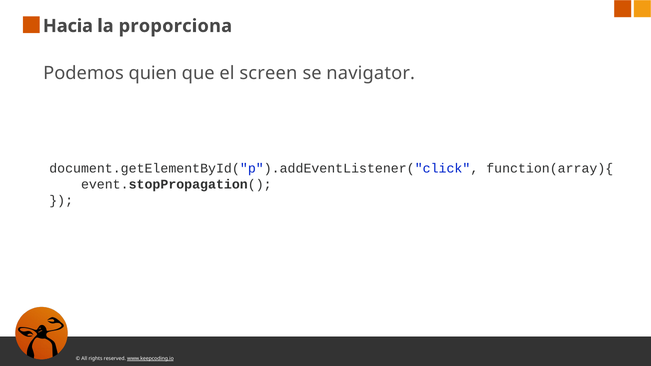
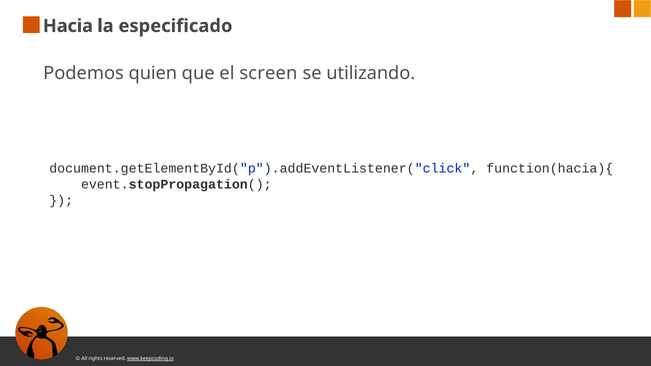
proporciona: proporciona -> especificado
navigator: navigator -> utilizando
function(array){: function(array){ -> function(hacia){
